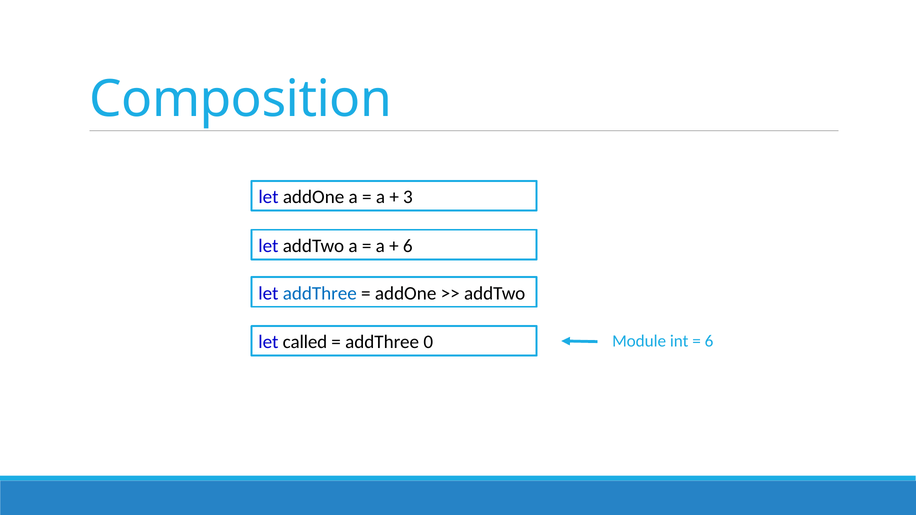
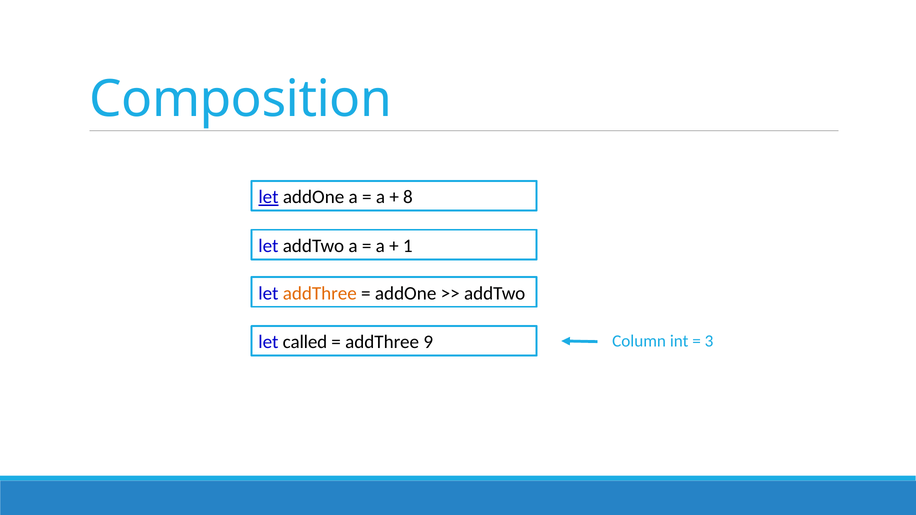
let at (268, 197) underline: none -> present
3: 3 -> 8
6 at (408, 246): 6 -> 1
addThree at (320, 293) colour: blue -> orange
Module: Module -> Column
6 at (709, 341): 6 -> 3
0: 0 -> 9
